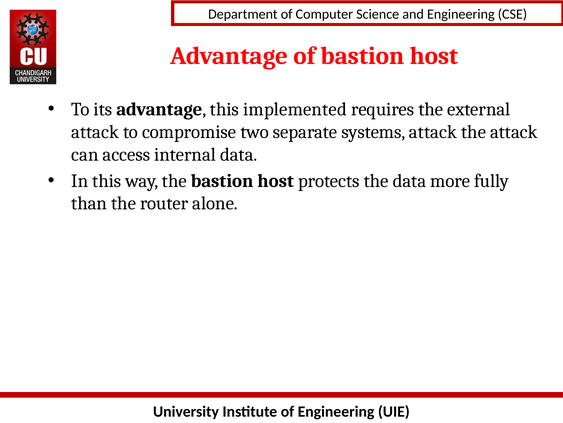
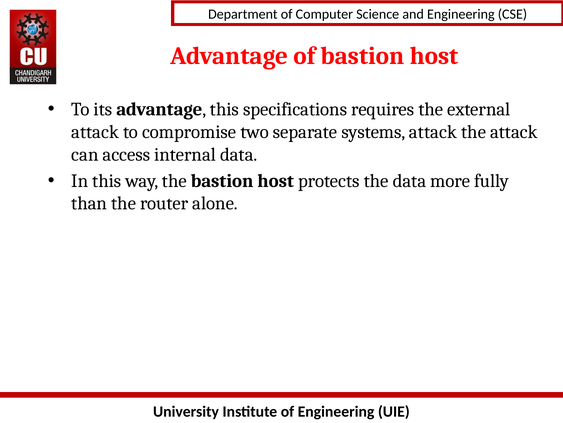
implemented: implemented -> specifications
